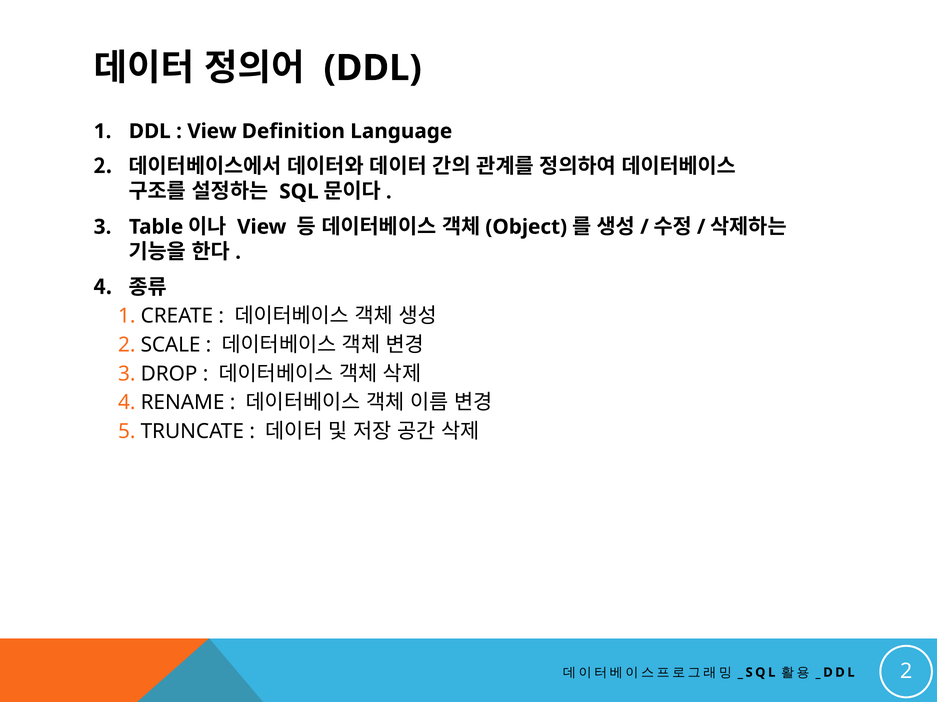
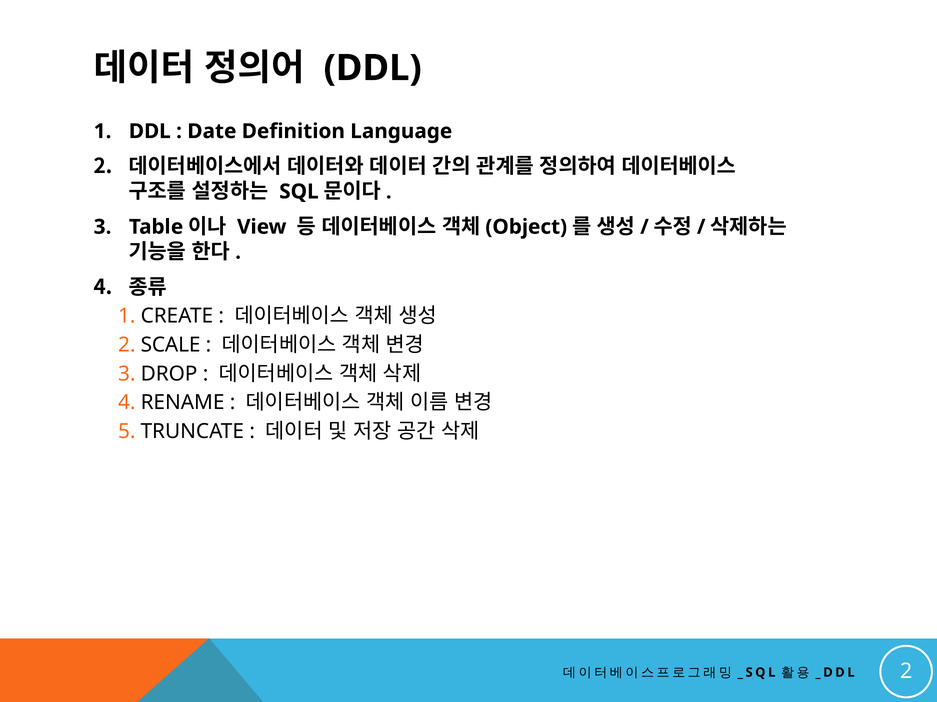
View at (212, 131): View -> Date
